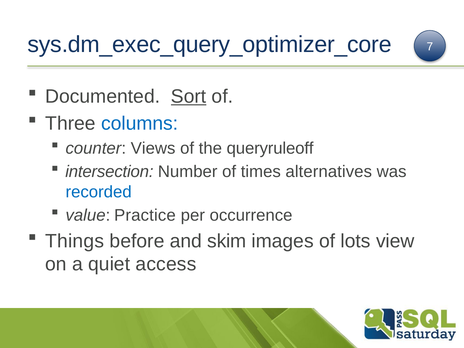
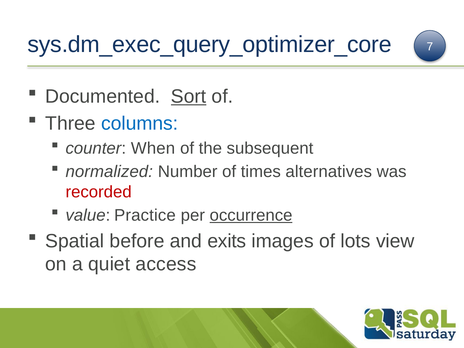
Views: Views -> When
queryruleoff: queryruleoff -> subsequent
intersection: intersection -> normalized
recorded colour: blue -> red
occurrence underline: none -> present
Things: Things -> Spatial
skim: skim -> exits
